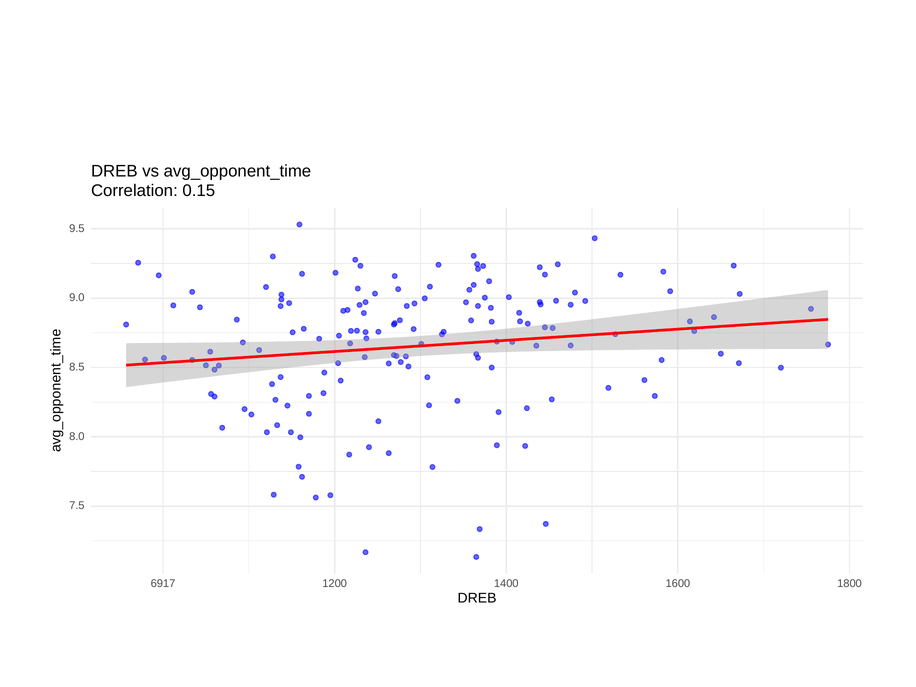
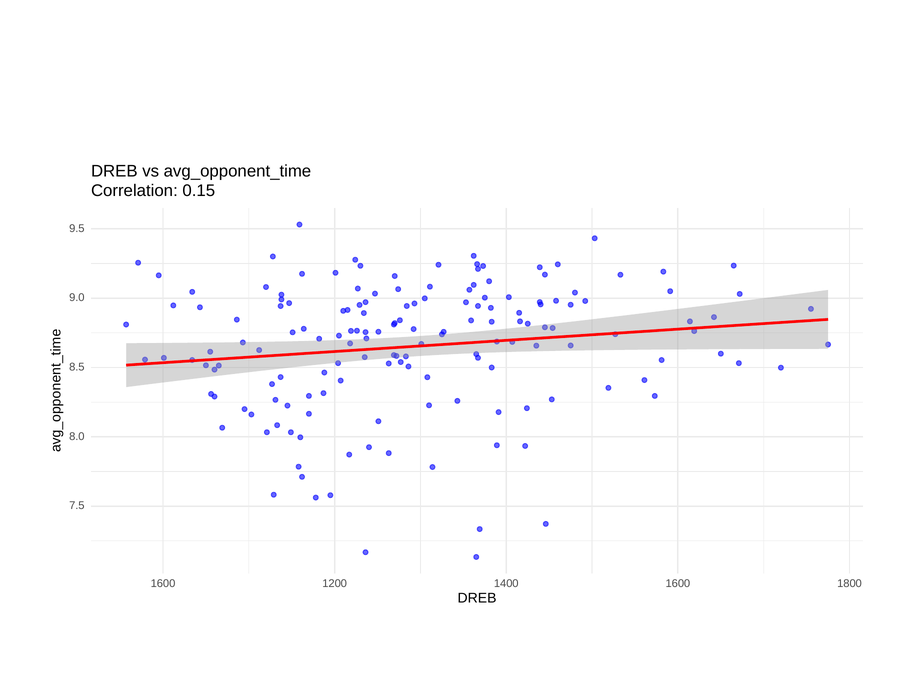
6917 at (163, 583): 6917 -> 1600
